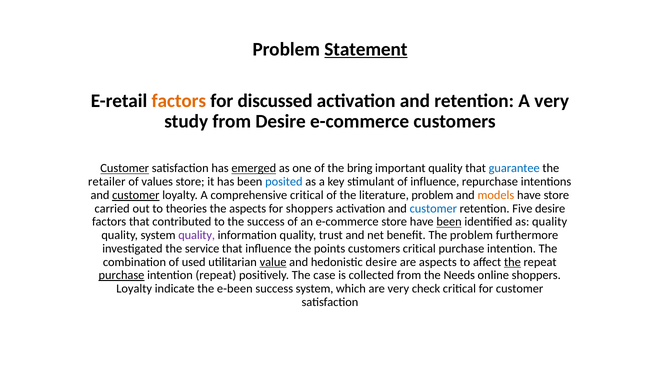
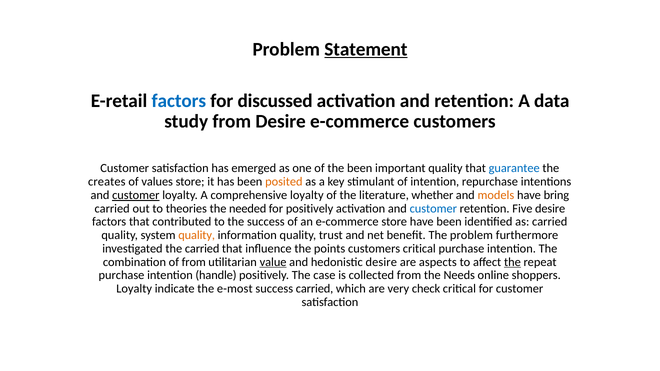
factors at (179, 101) colour: orange -> blue
A very: very -> data
Customer at (125, 169) underline: present -> none
emerged underline: present -> none
the bring: bring -> been
retailer: retailer -> creates
posited colour: blue -> orange
of influence: influence -> intention
comprehensive critical: critical -> loyalty
literature problem: problem -> whether
have store: store -> bring
the aspects: aspects -> needed
for shoppers: shoppers -> positively
been at (449, 222) underline: present -> none
as quality: quality -> carried
quality at (197, 235) colour: purple -> orange
the service: service -> carried
of used: used -> from
purchase at (121, 275) underline: present -> none
intention repeat: repeat -> handle
e-been: e-been -> e-most
success system: system -> carried
